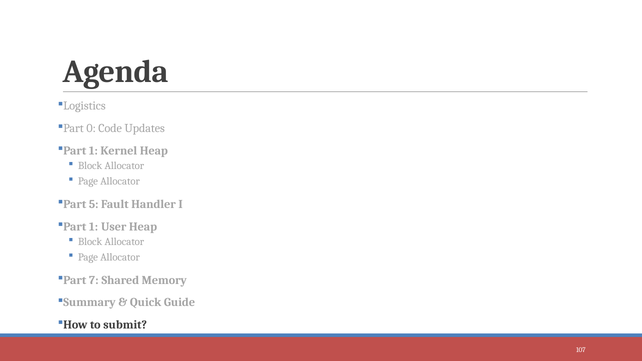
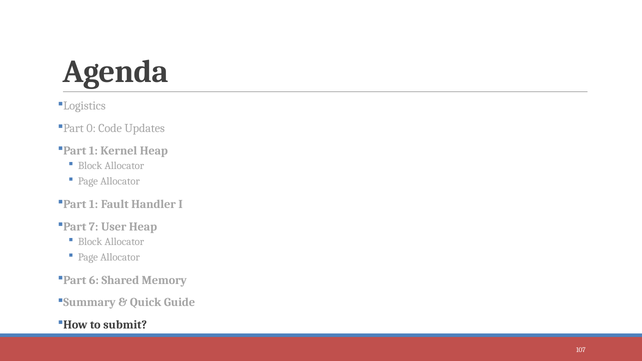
5 at (94, 204): 5 -> 1
1 at (94, 227): 1 -> 7
7: 7 -> 6
